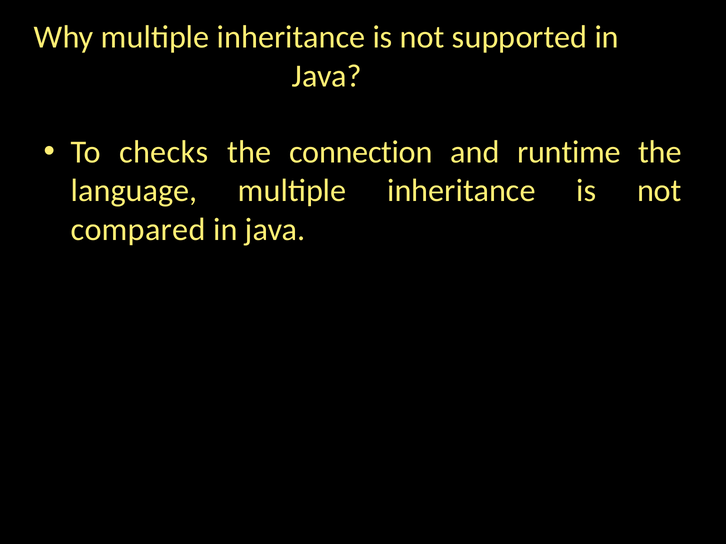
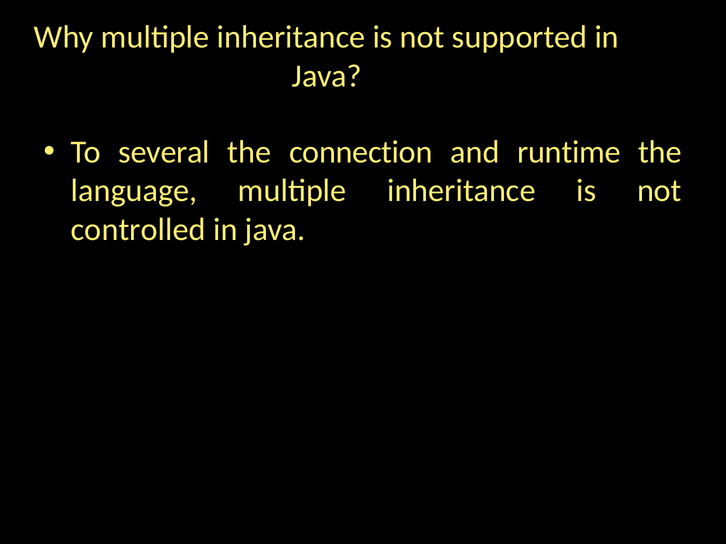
checks: checks -> several
compared: compared -> controlled
